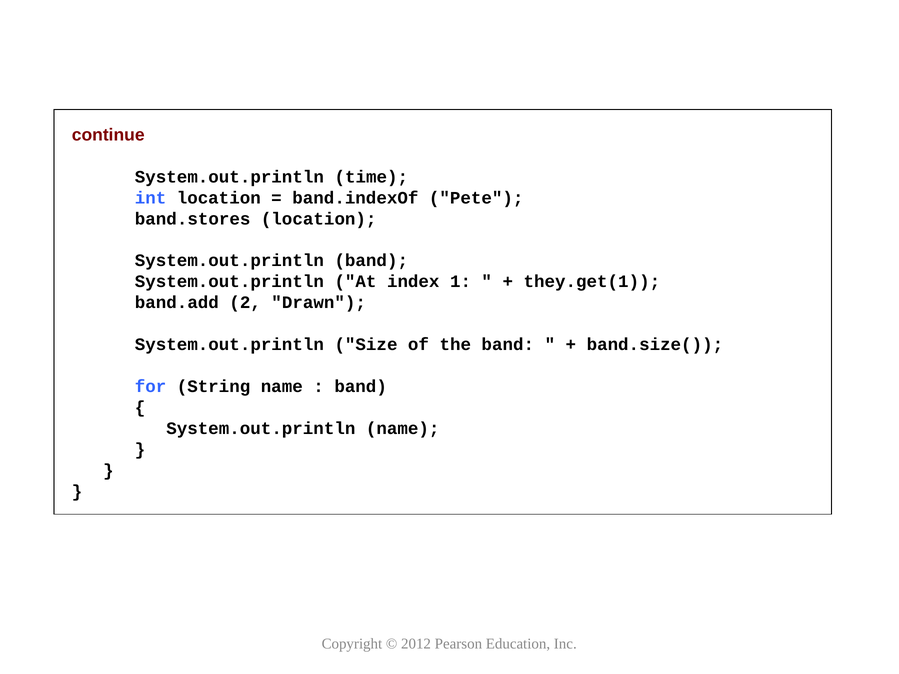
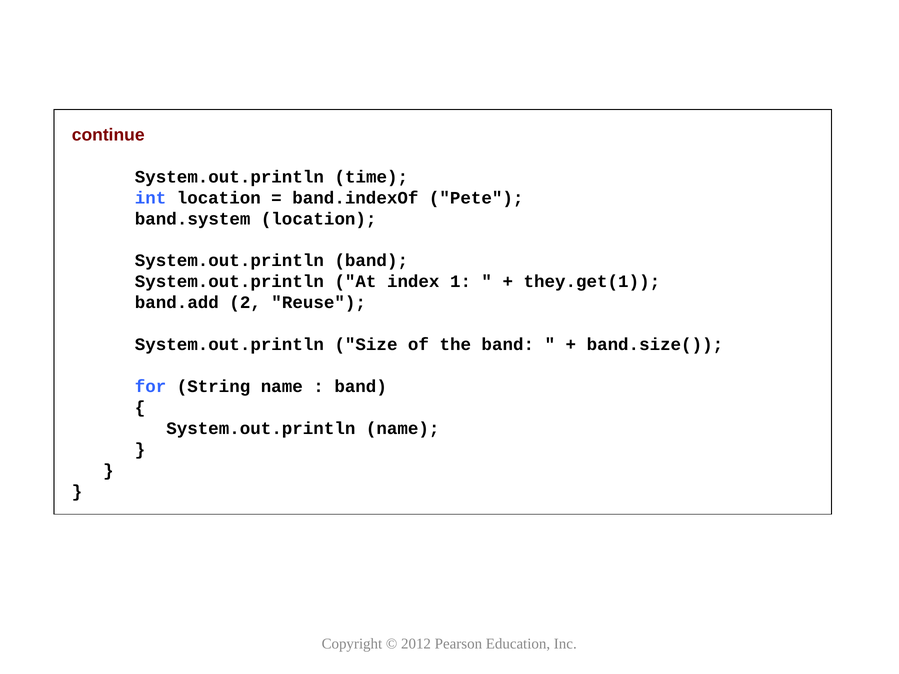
band.stores: band.stores -> band.system
Drawn: Drawn -> Reuse
